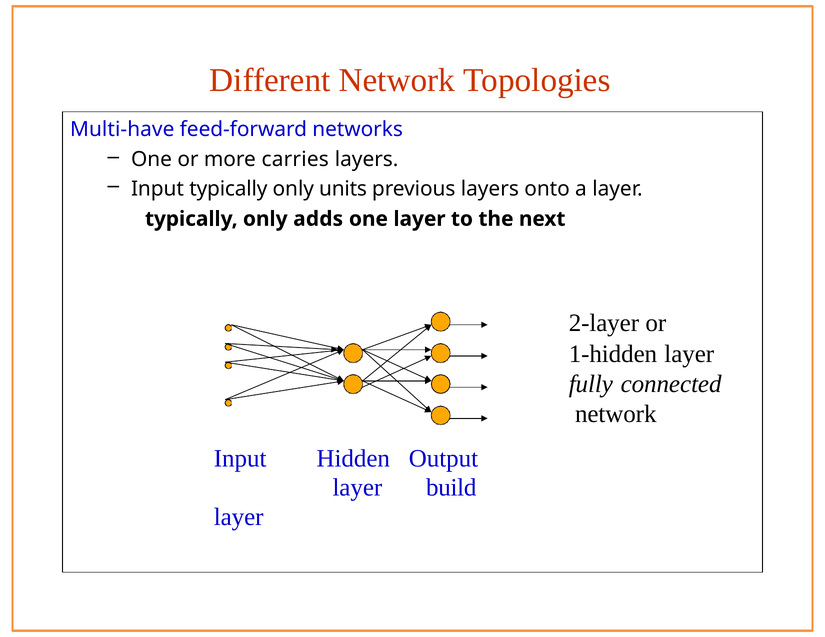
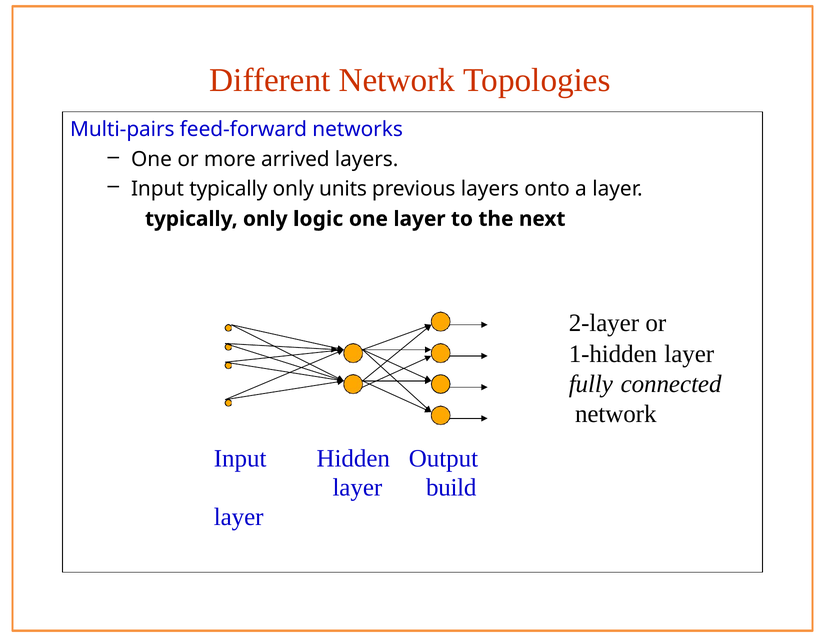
Multi-have: Multi-have -> Multi-pairs
carries: carries -> arrived
adds: adds -> logic
